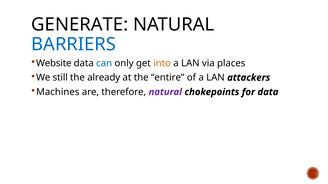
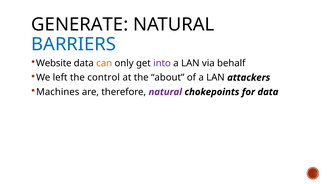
can colour: blue -> orange
into colour: orange -> purple
places: places -> behalf
still: still -> left
already: already -> control
entire: entire -> about
